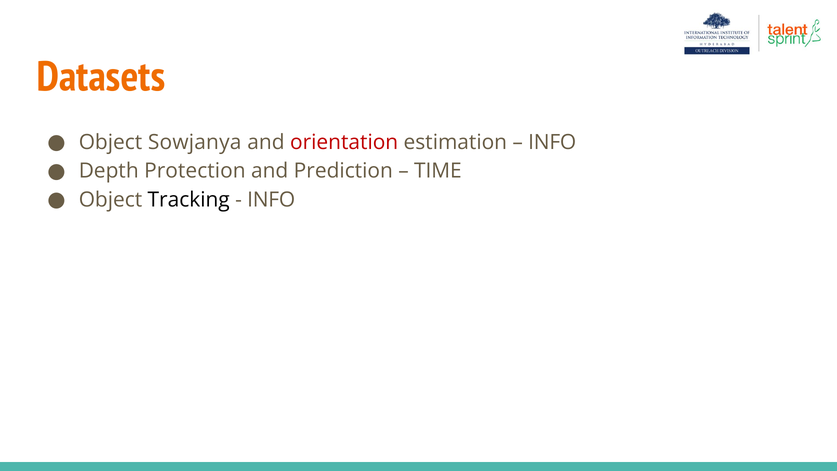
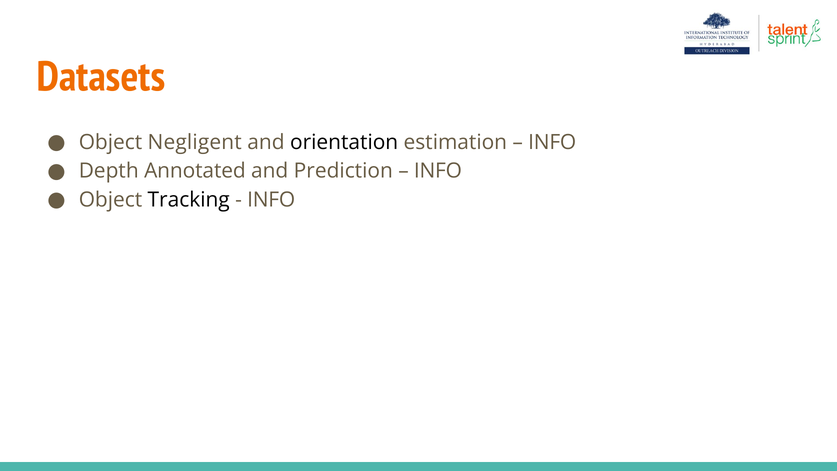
Sowjanya: Sowjanya -> Negligent
orientation colour: red -> black
Protection: Protection -> Annotated
TIME at (438, 171): TIME -> INFO
